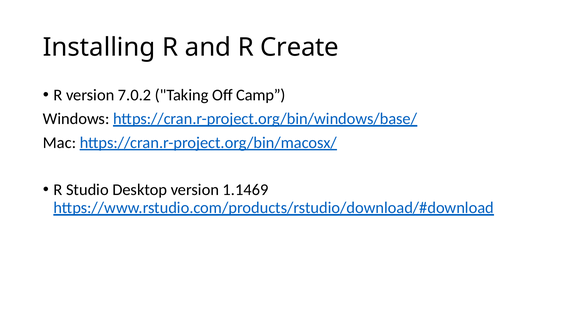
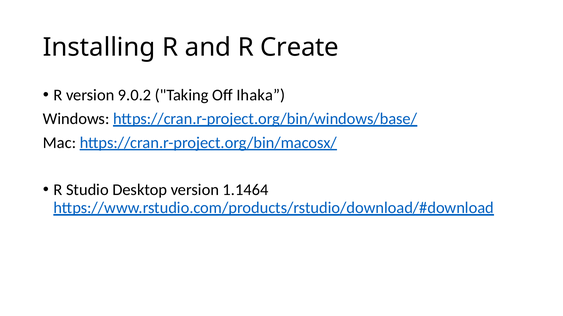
7.0.2: 7.0.2 -> 9.0.2
Camp: Camp -> Ihaka
1.1469: 1.1469 -> 1.1464
